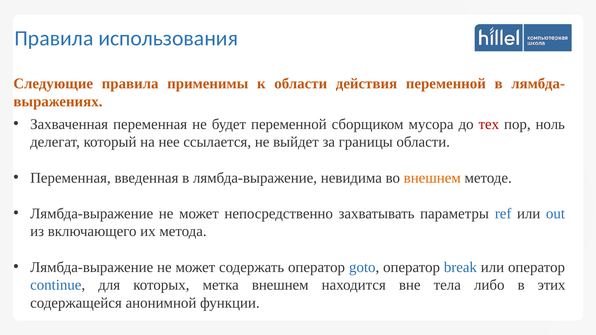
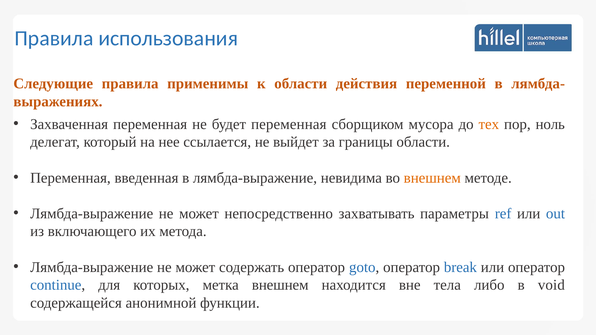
будет переменной: переменной -> переменная
тех colour: red -> orange
этих: этих -> void
